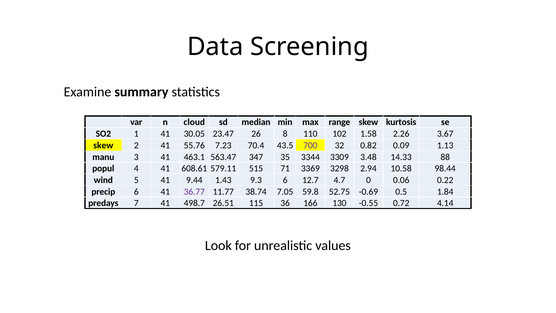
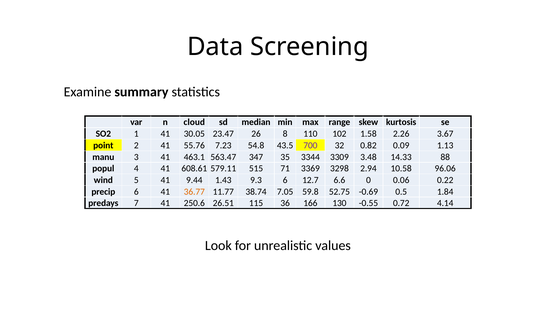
skew at (103, 145): skew -> point
70.4: 70.4 -> 54.8
98.44: 98.44 -> 96.06
4.7: 4.7 -> 6.6
36.77 colour: purple -> orange
498.7: 498.7 -> 250.6
